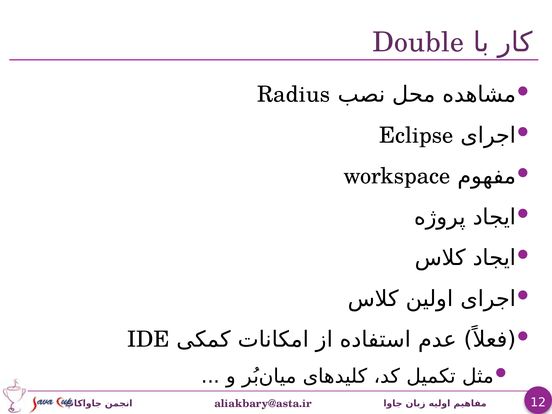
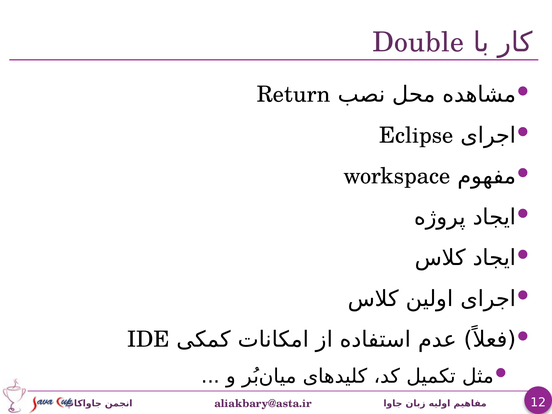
Radius: Radius -> Return
